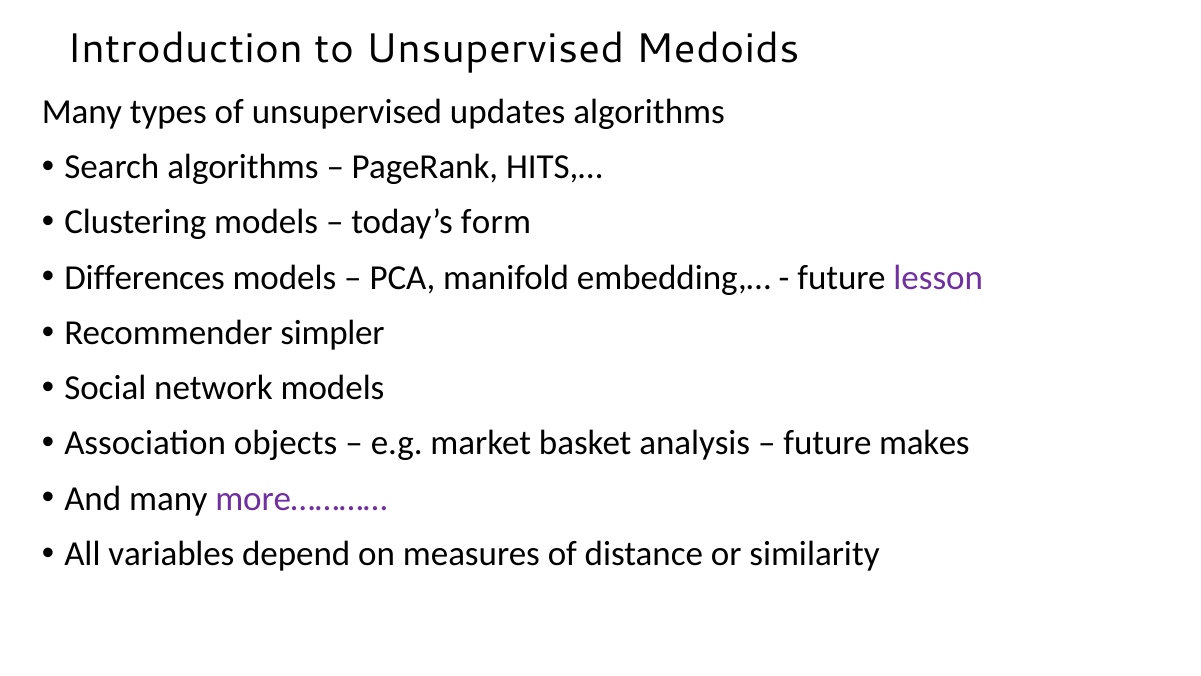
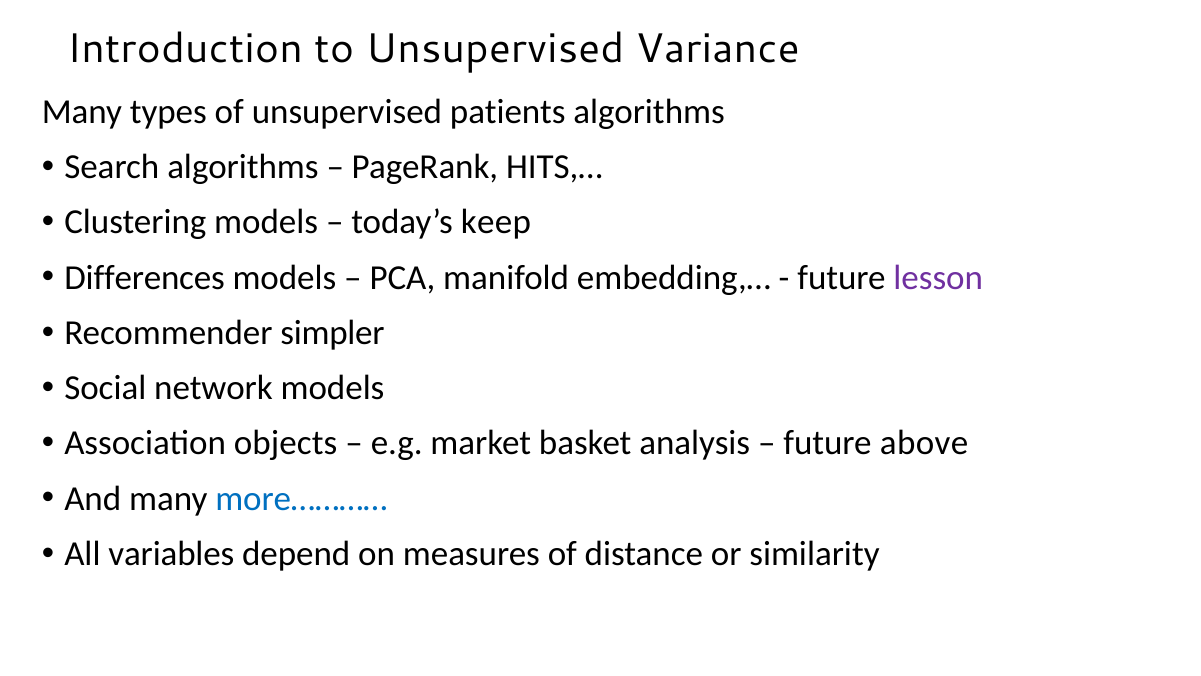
Medoids: Medoids -> Variance
updates: updates -> patients
form: form -> keep
makes: makes -> above
more………… colour: purple -> blue
